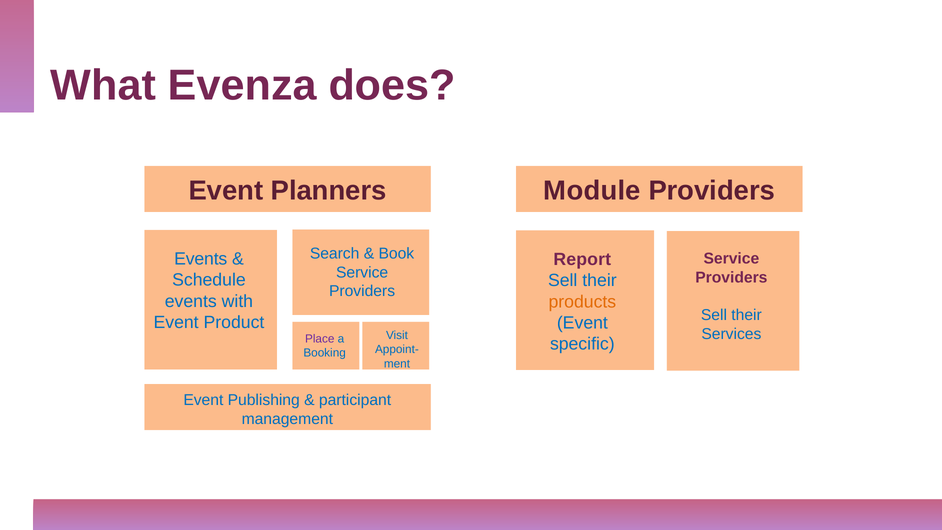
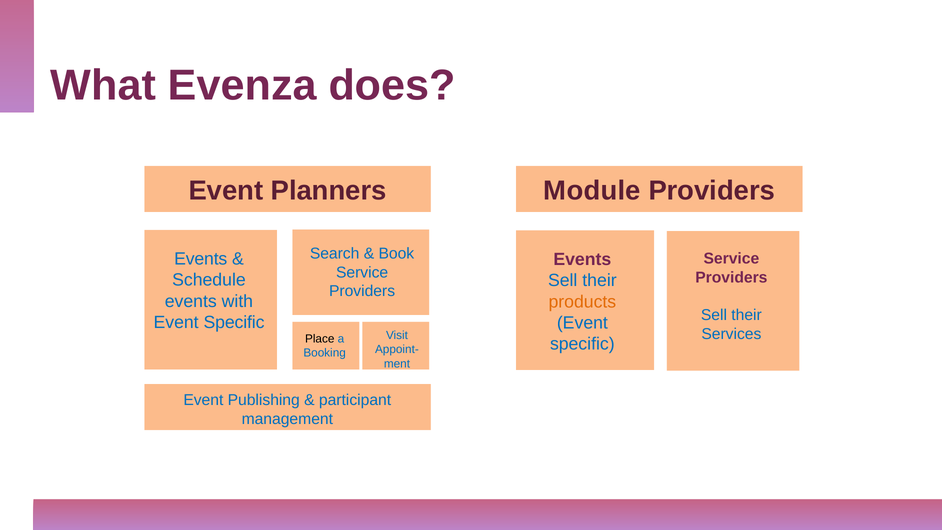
Report at (582, 259): Report -> Events
Product at (234, 322): Product -> Specific
Place colour: purple -> black
